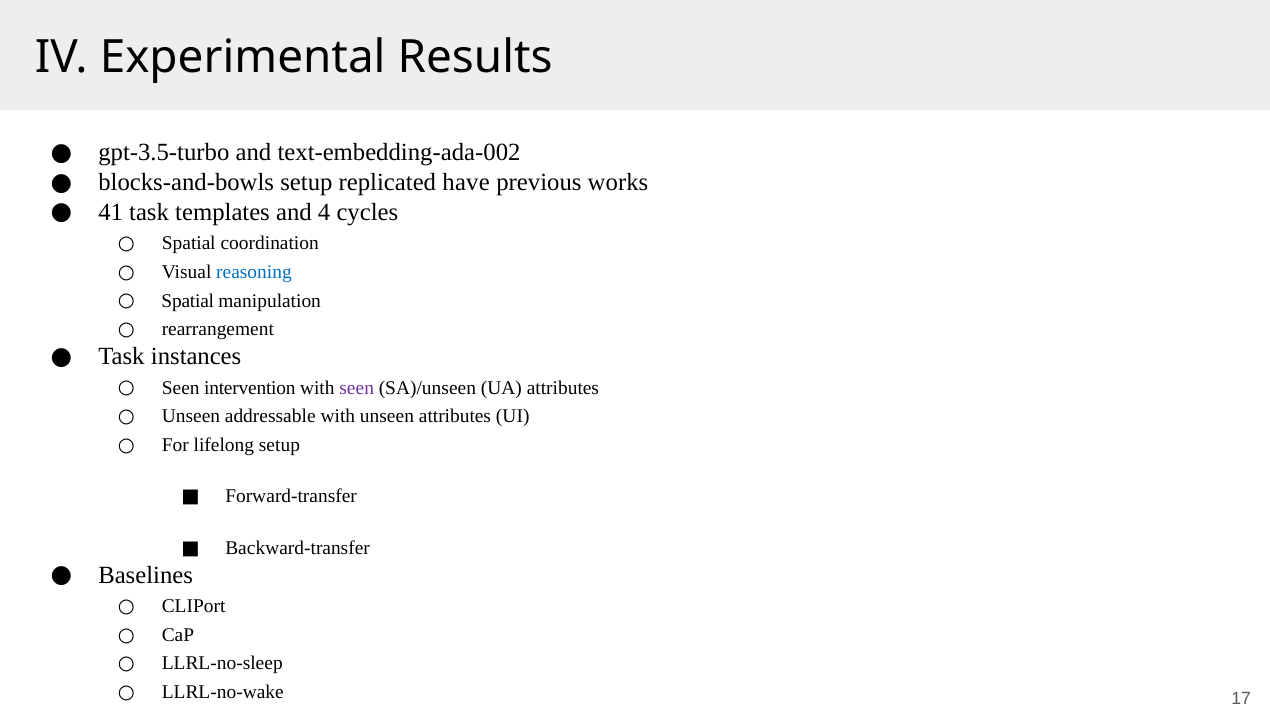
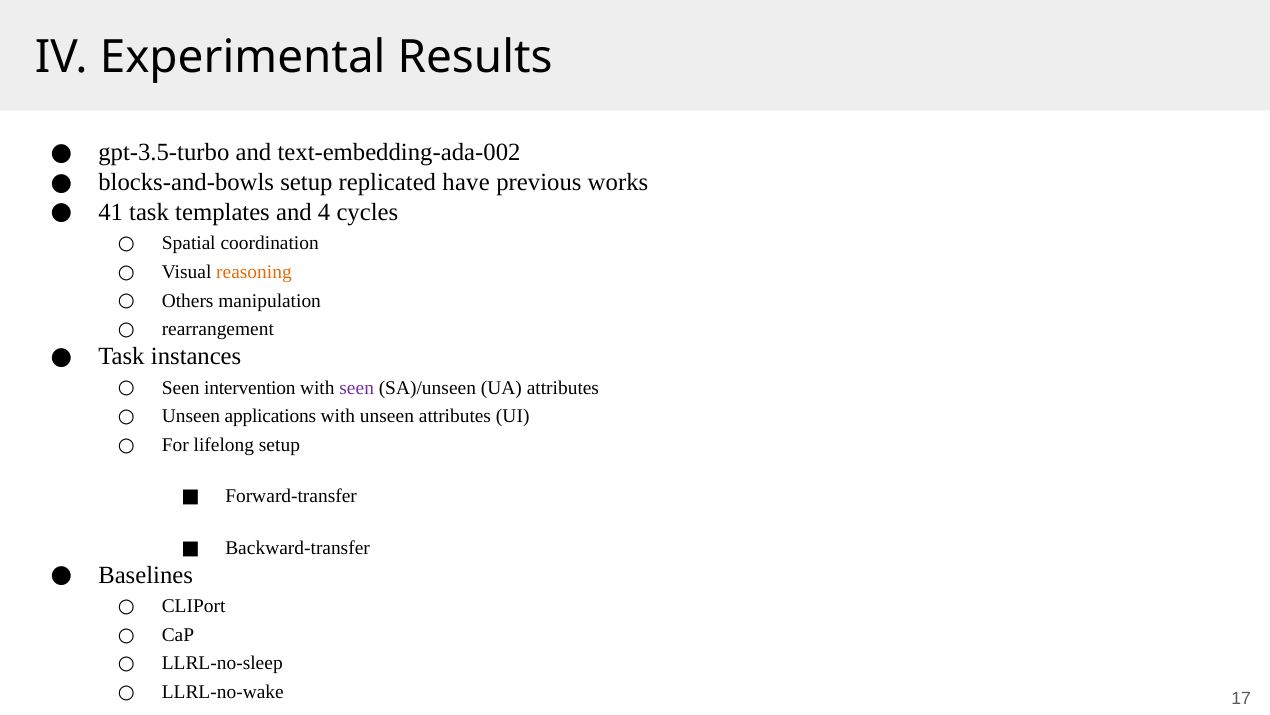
reasoning colour: blue -> orange
Spatial at (188, 300): Spatial -> Others
addressable: addressable -> applications
